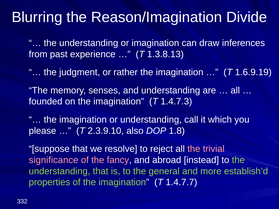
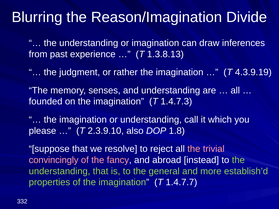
1.6.9.19: 1.6.9.19 -> 4.3.9.19
significance: significance -> convincingly
